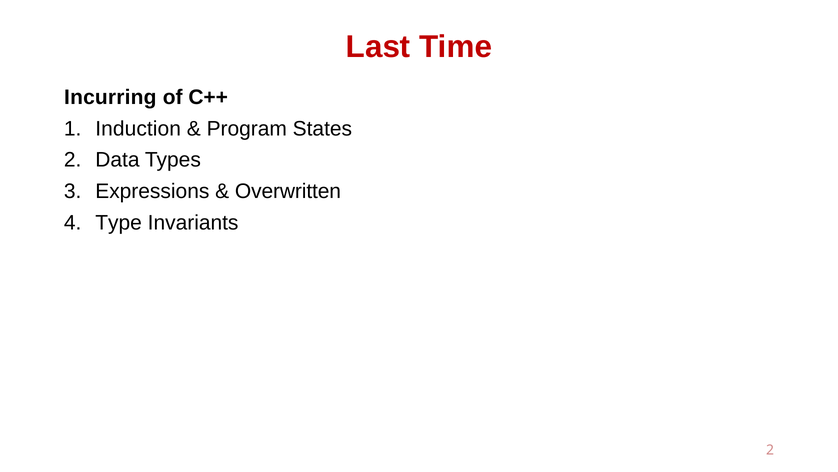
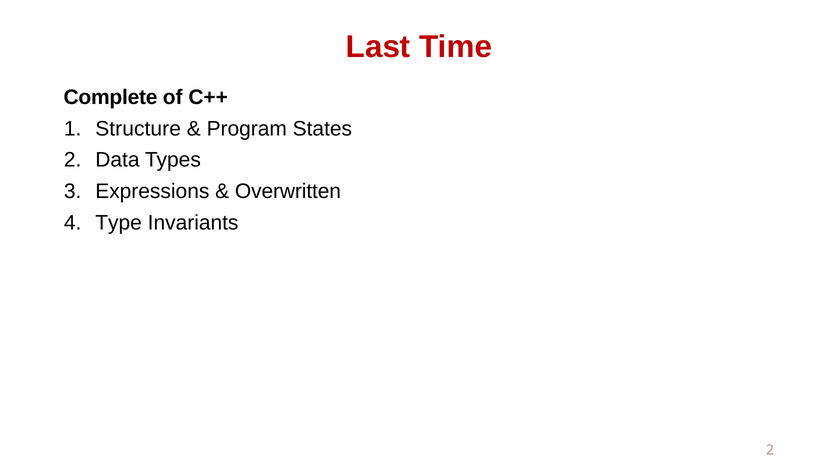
Incurring: Incurring -> Complete
Induction: Induction -> Structure
